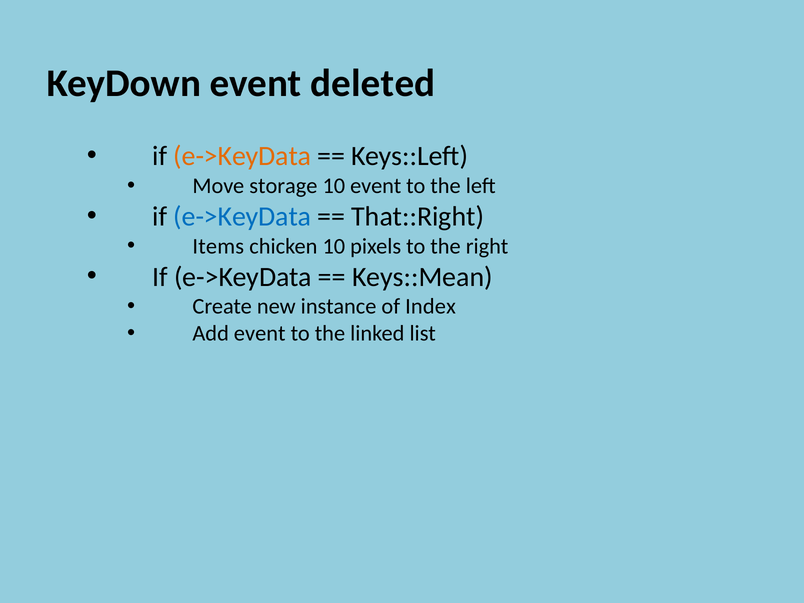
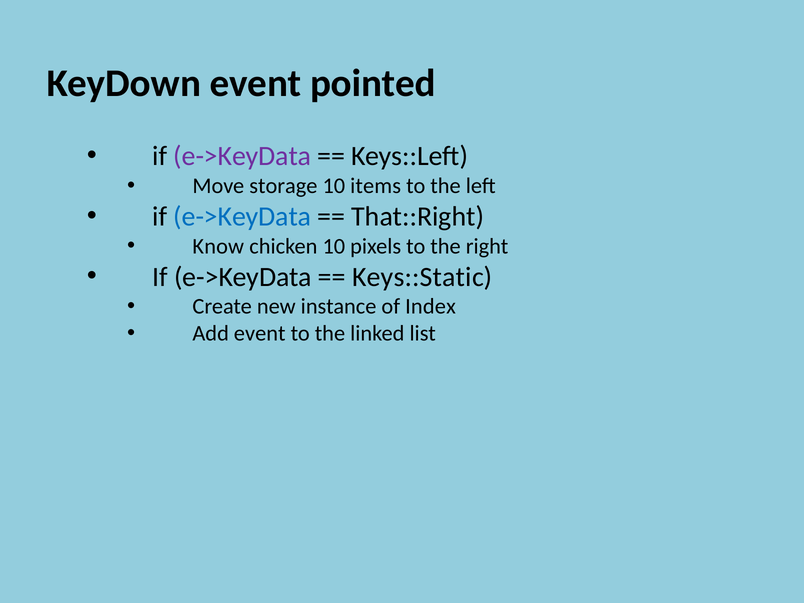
deleted: deleted -> pointed
e->KeyData at (242, 156) colour: orange -> purple
10 event: event -> items
Items: Items -> Know
Keys::Mean: Keys::Mean -> Keys::Static
